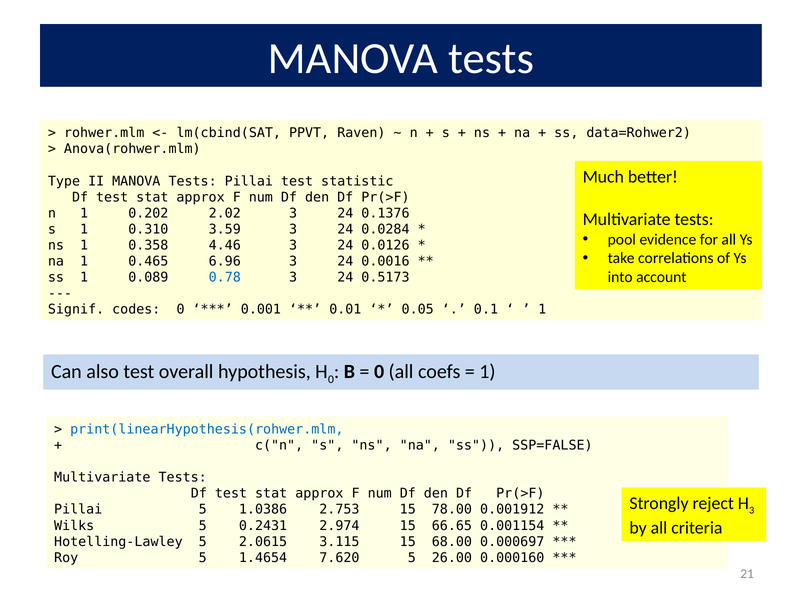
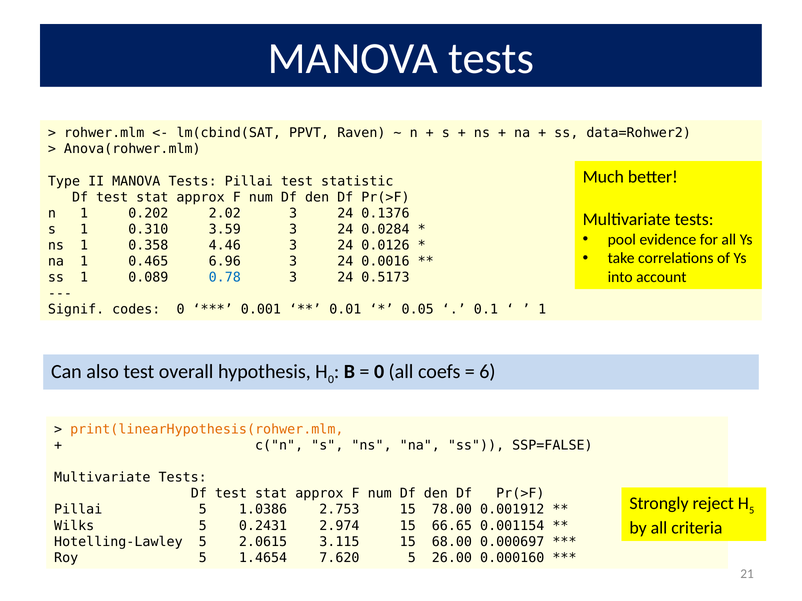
1 at (487, 372): 1 -> 6
print(linearHypothesis(rohwer.mlm colour: blue -> orange
3 at (752, 511): 3 -> 5
